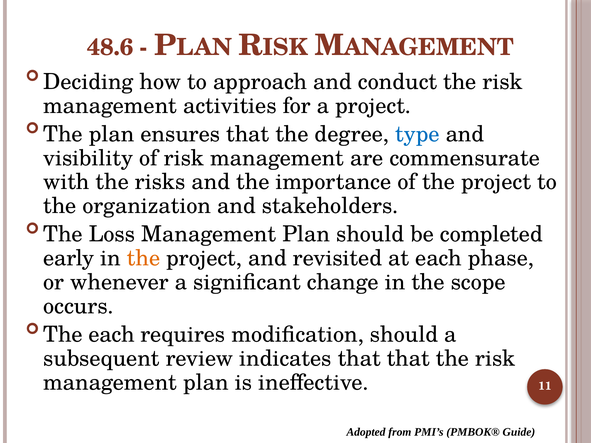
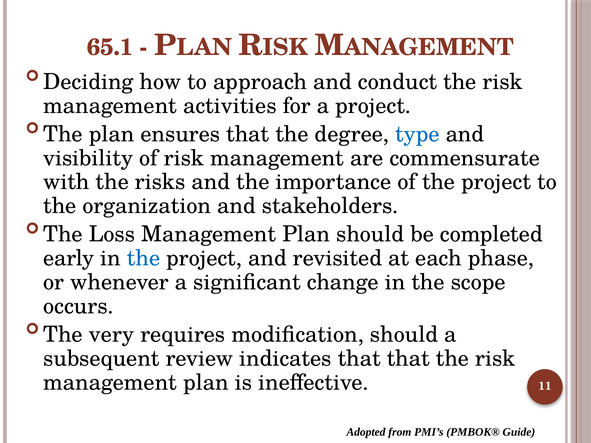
48.6: 48.6 -> 65.1
the at (144, 258) colour: orange -> blue
The each: each -> very
